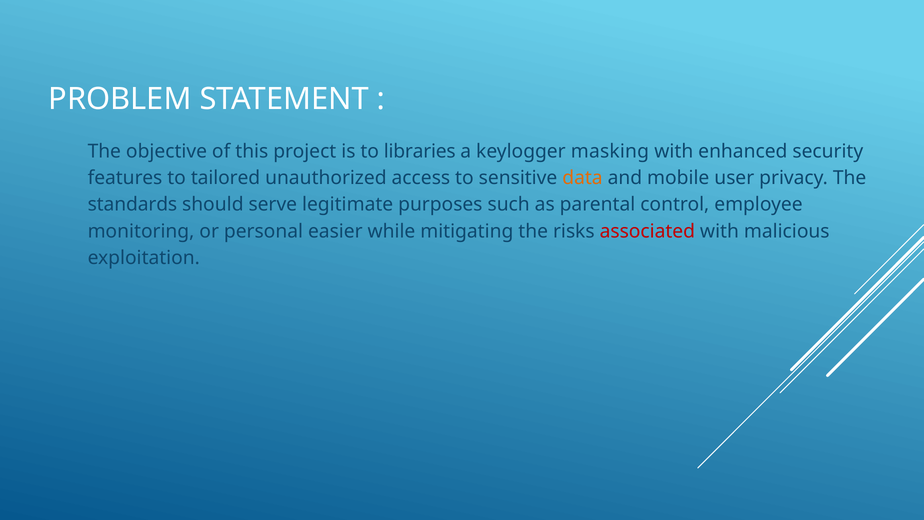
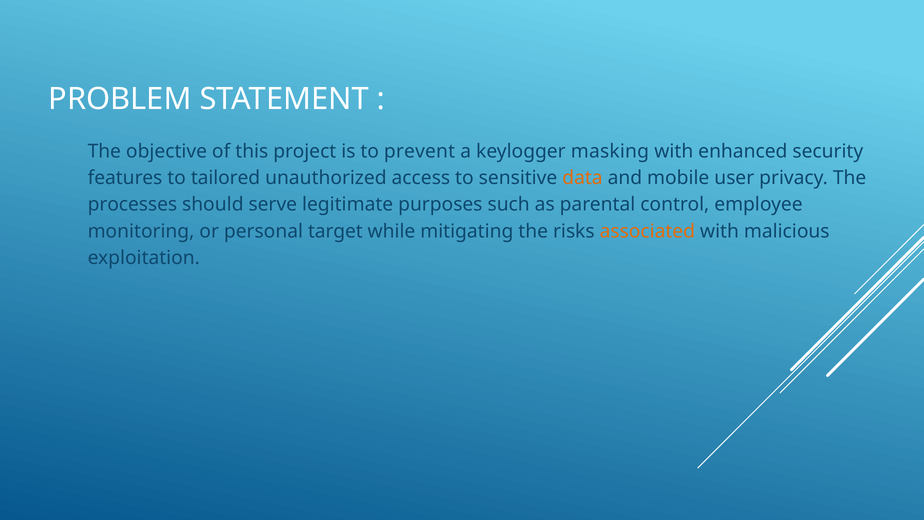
libraries: libraries -> prevent
standards: standards -> processes
easier: easier -> target
associated colour: red -> orange
